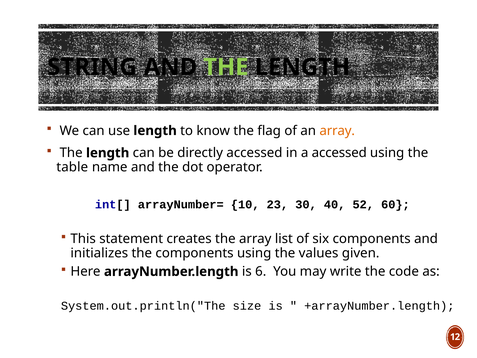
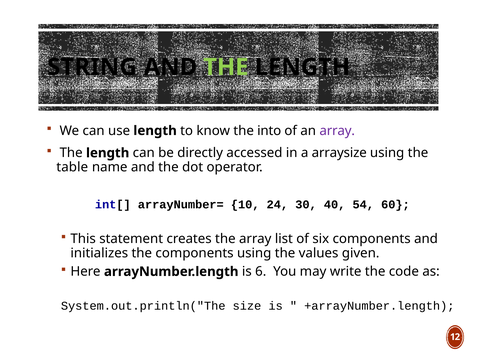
flag: flag -> into
array at (337, 131) colour: orange -> purple
a accessed: accessed -> arraysize
23: 23 -> 24
52: 52 -> 54
